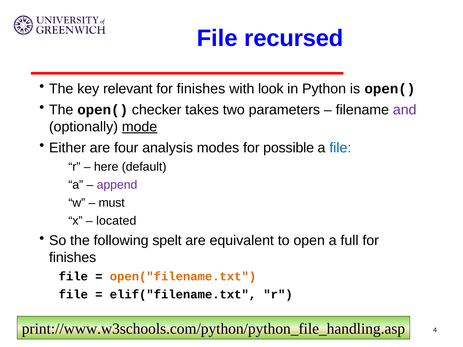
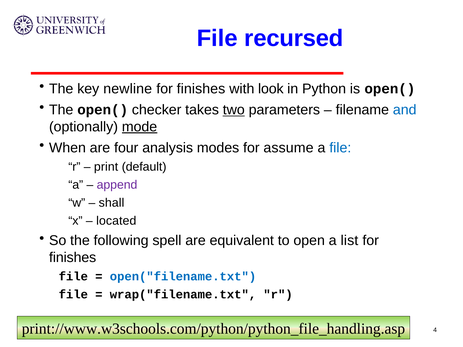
relevant: relevant -> newline
two underline: none -> present
and colour: purple -> blue
Either: Either -> When
possible: possible -> assume
here: here -> print
must: must -> shall
spelt: spelt -> spell
full: full -> list
open("filename.txt colour: orange -> blue
elif("filename.txt: elif("filename.txt -> wrap("filename.txt
